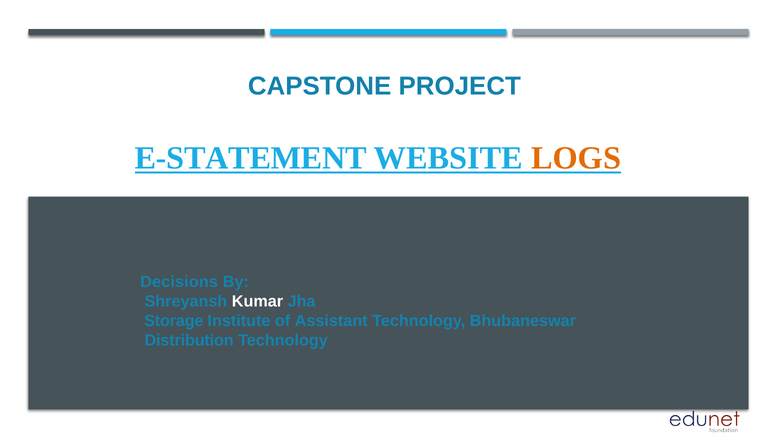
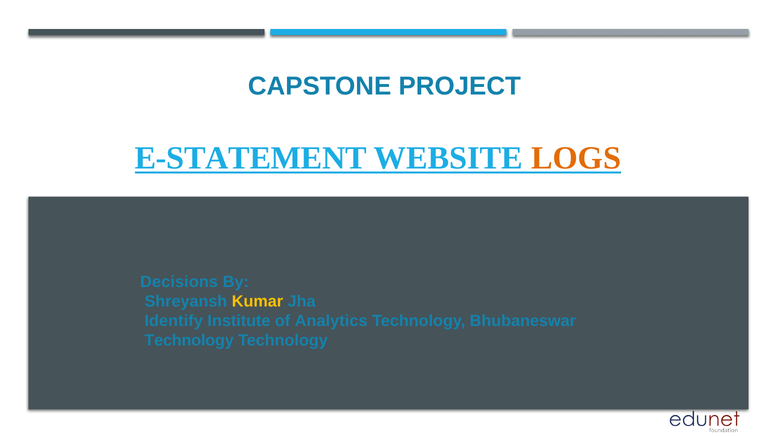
Kumar colour: white -> yellow
Storage: Storage -> Identify
Assistant: Assistant -> Analytics
Distribution at (189, 340): Distribution -> Technology
